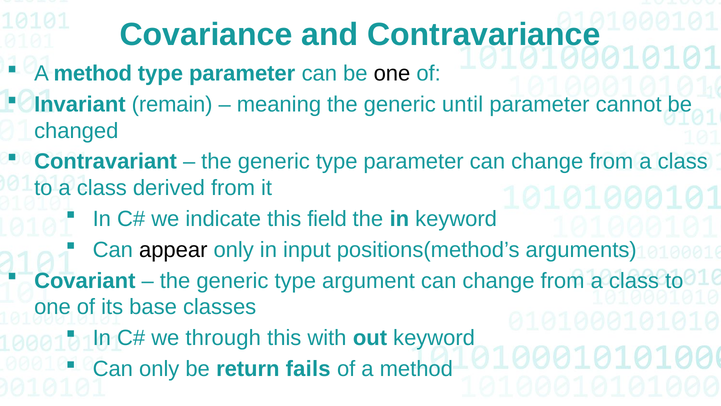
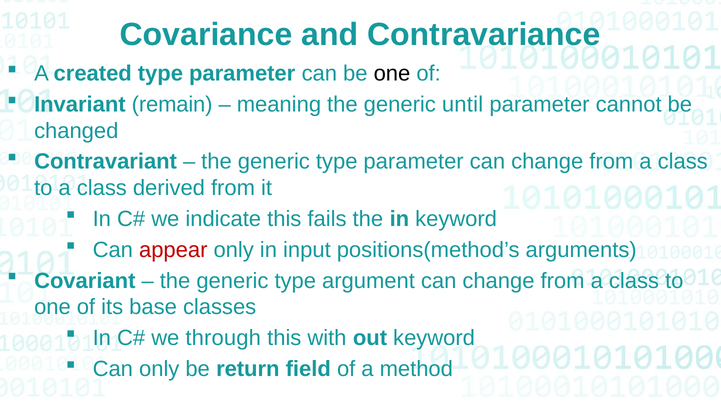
method at (93, 73): method -> created
field: field -> fails
appear colour: black -> red
fails: fails -> field
